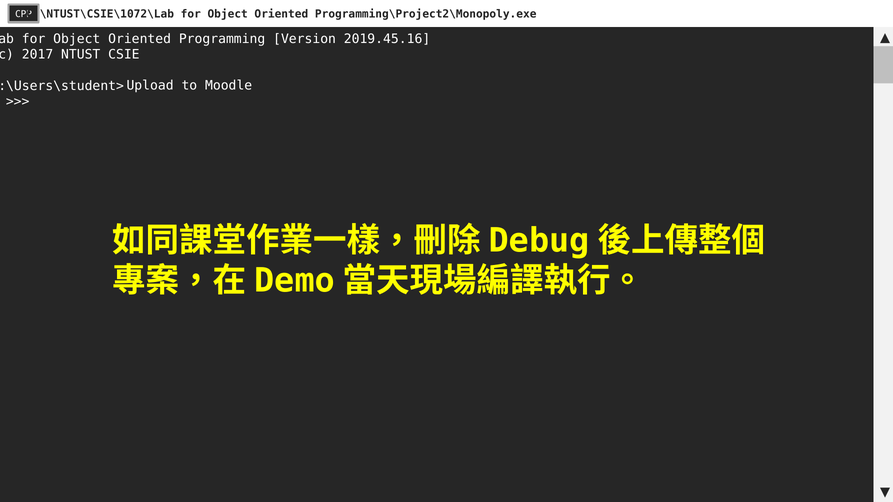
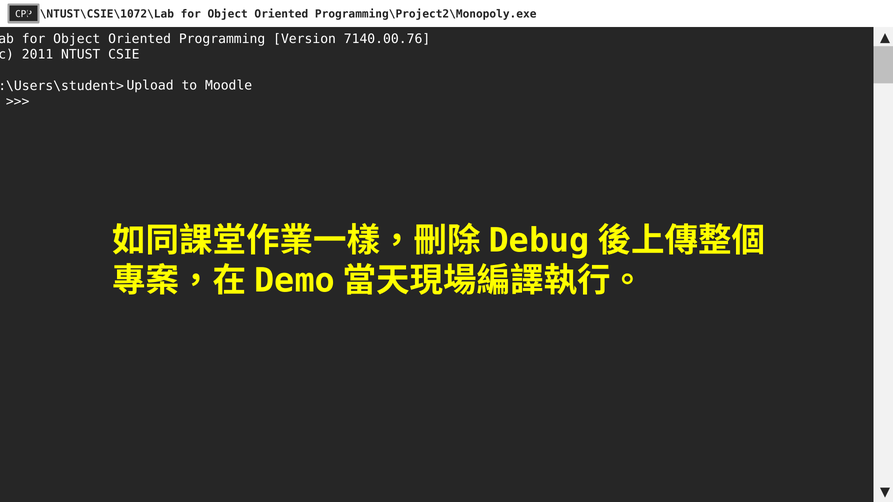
2019.45.16: 2019.45.16 -> 7140.00.76
2017: 2017 -> 2011
